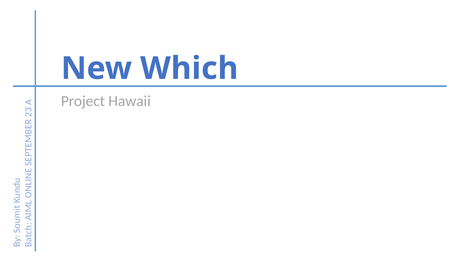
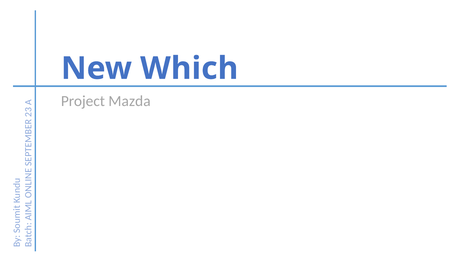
Hawaii: Hawaii -> Mazda
